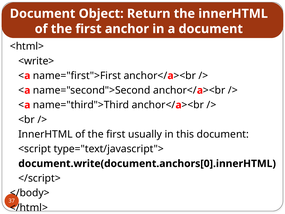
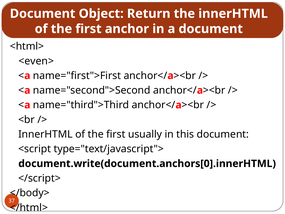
<write>: <write> -> <even>
